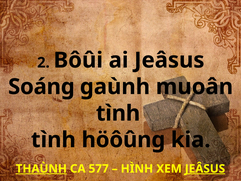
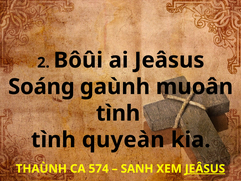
höôûng: höôûng -> quyeàn
THAÙNH underline: present -> none
577: 577 -> 574
HÌNH: HÌNH -> SANH
